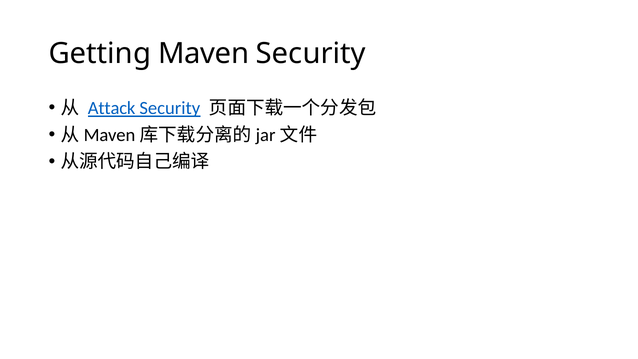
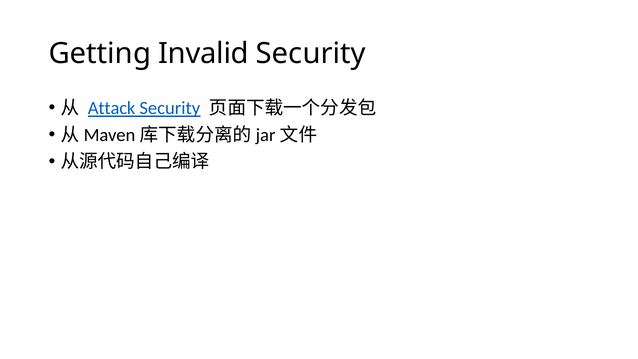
Maven: Maven -> Invalid
